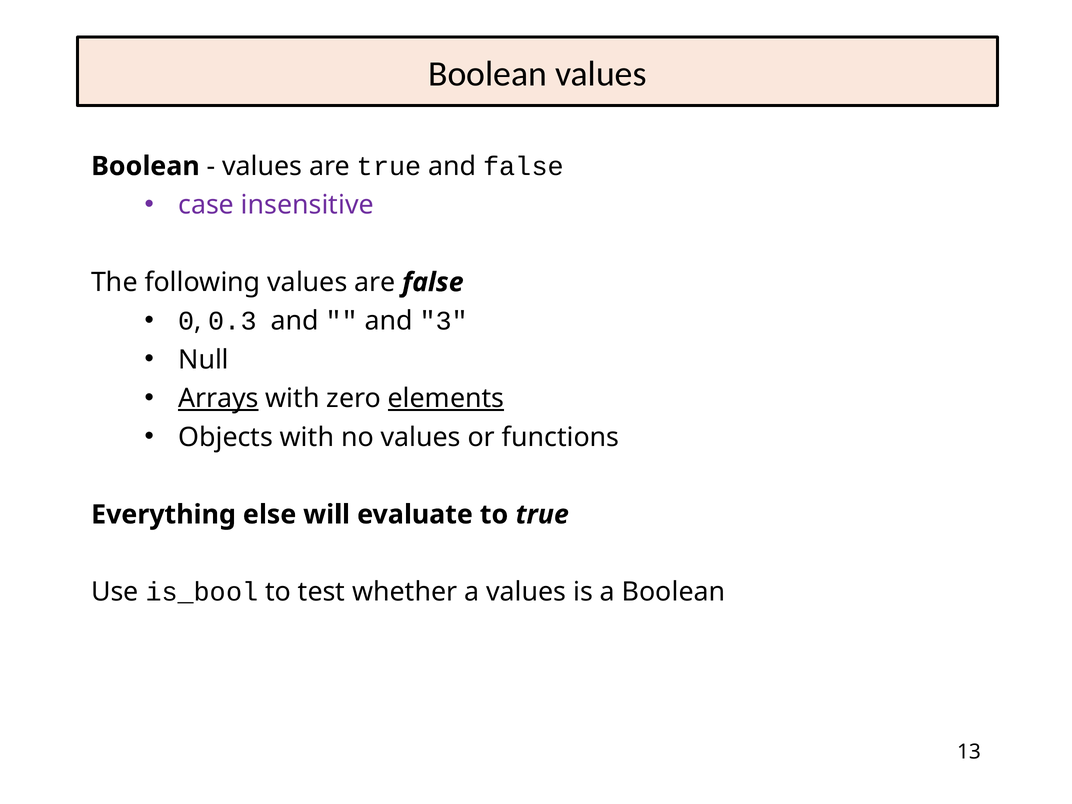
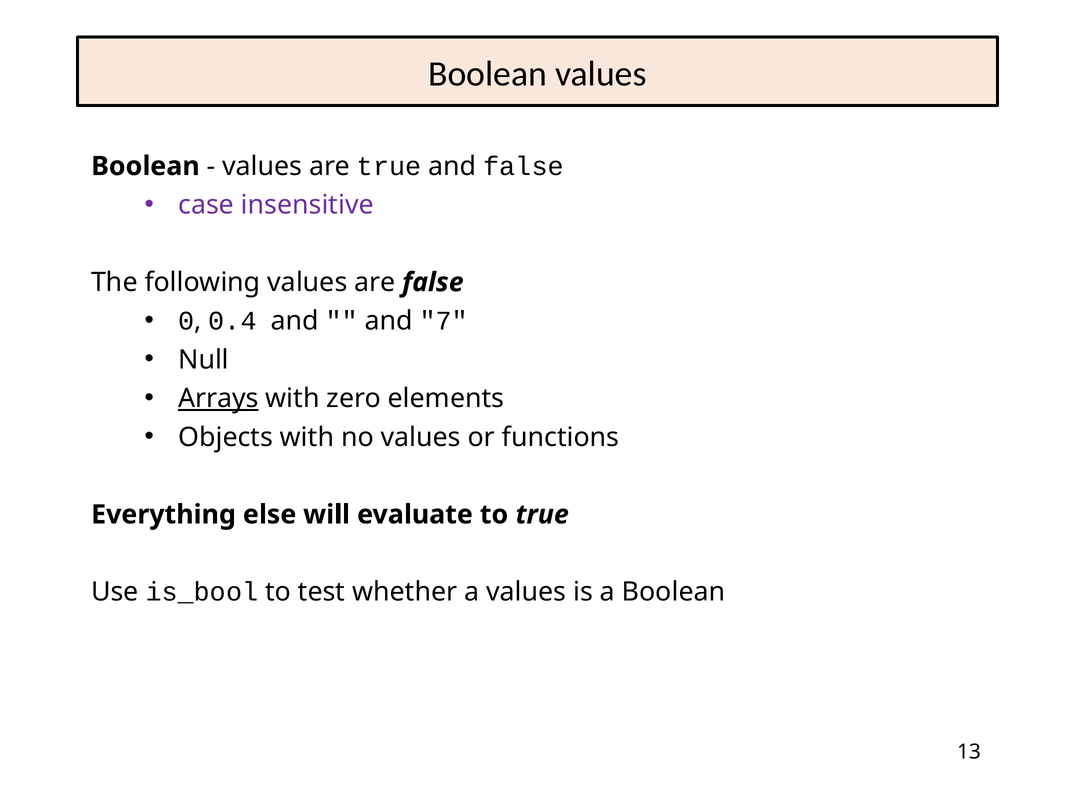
0.3: 0.3 -> 0.4
3: 3 -> 7
elements underline: present -> none
